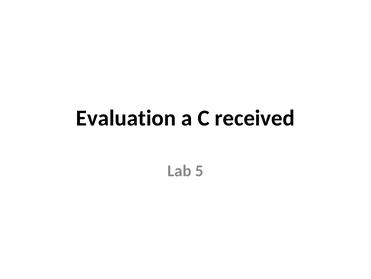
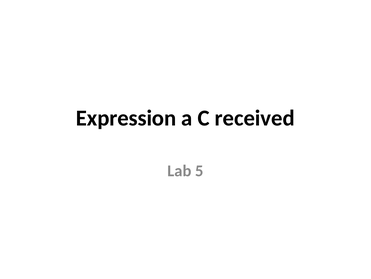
Evaluation: Evaluation -> Expression
